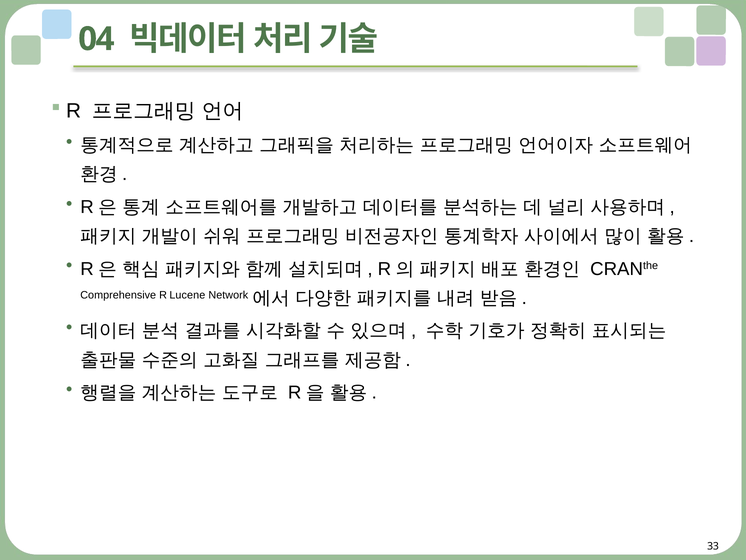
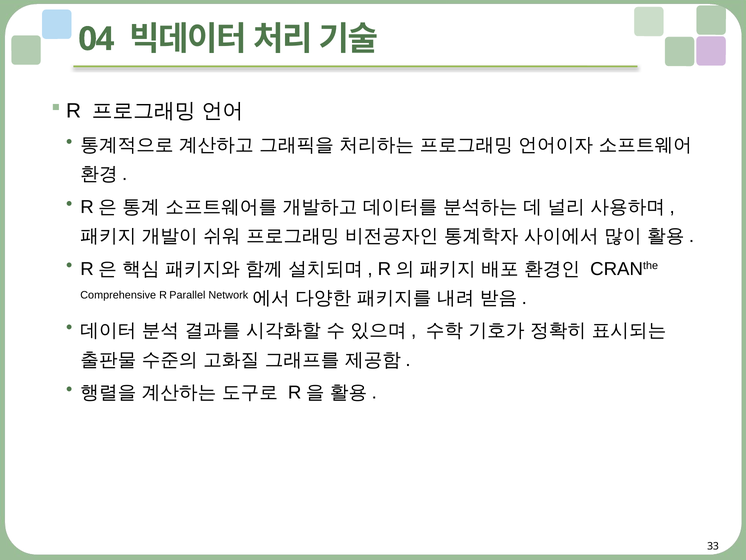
Lucene: Lucene -> Parallel
